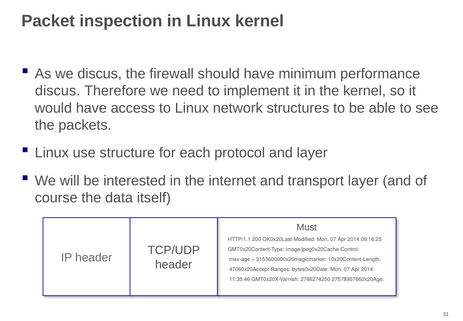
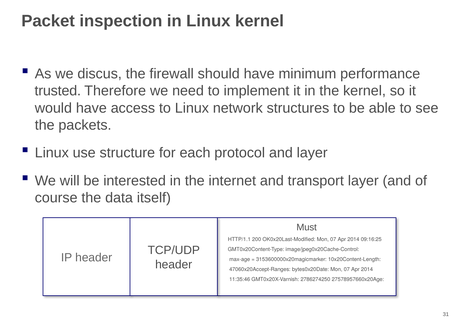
discus at (58, 91): discus -> trusted
